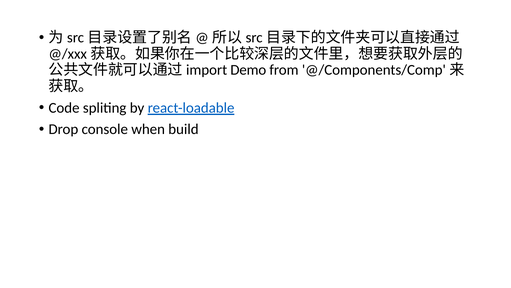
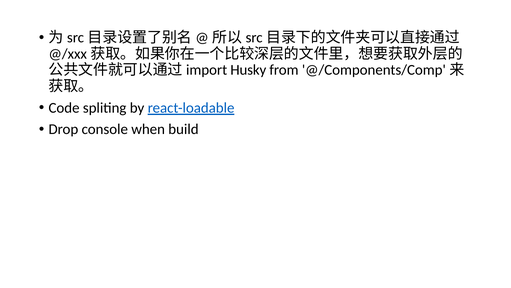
Demo: Demo -> Husky
